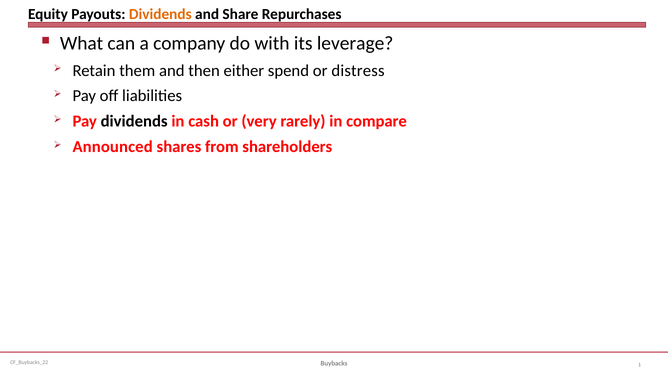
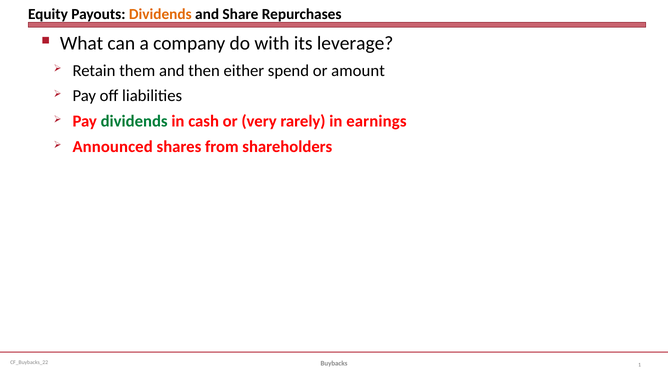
distress: distress -> amount
dividends at (134, 121) colour: black -> green
compare: compare -> earnings
